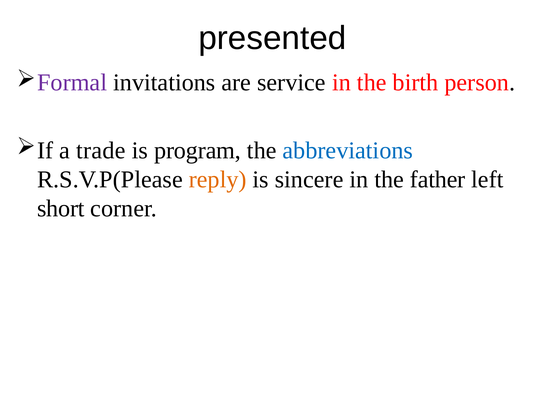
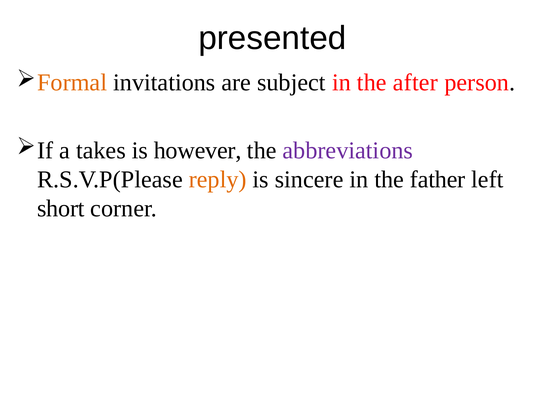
Formal colour: purple -> orange
service: service -> subject
birth: birth -> after
trade: trade -> takes
program: program -> however
abbreviations colour: blue -> purple
